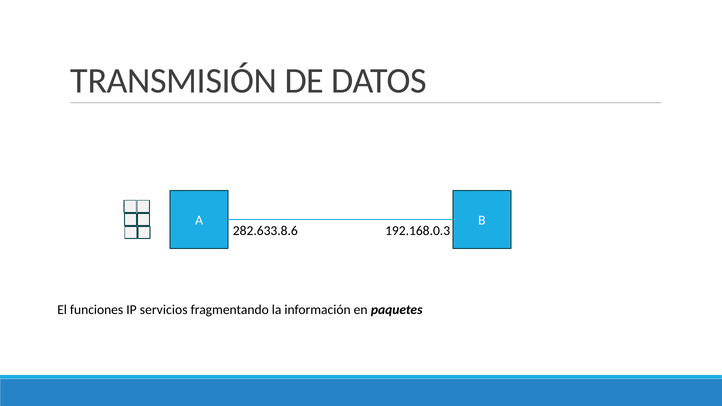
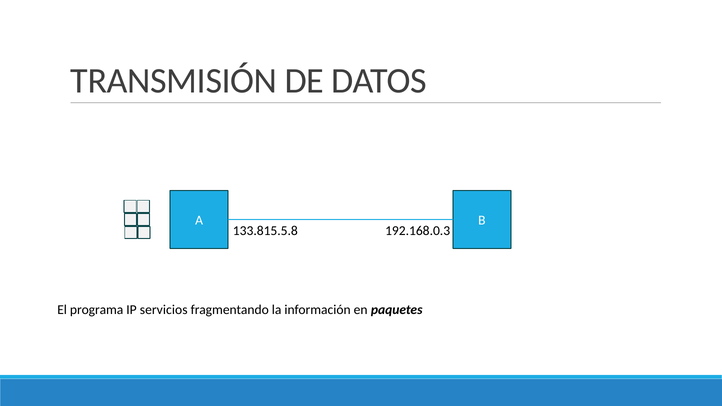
282.633.8.6: 282.633.8.6 -> 133.815.5.8
funciones: funciones -> programa
